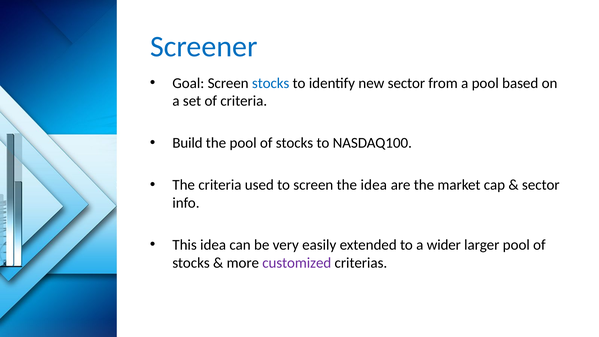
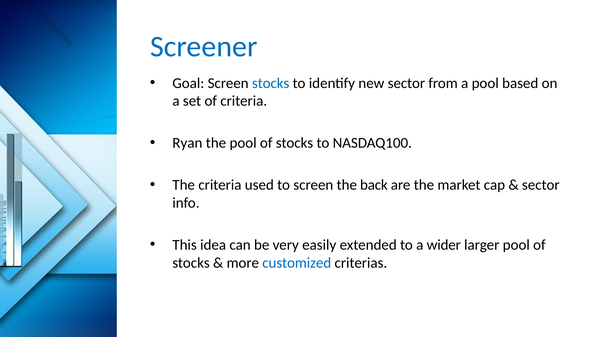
Build: Build -> Ryan
the idea: idea -> back
customized colour: purple -> blue
